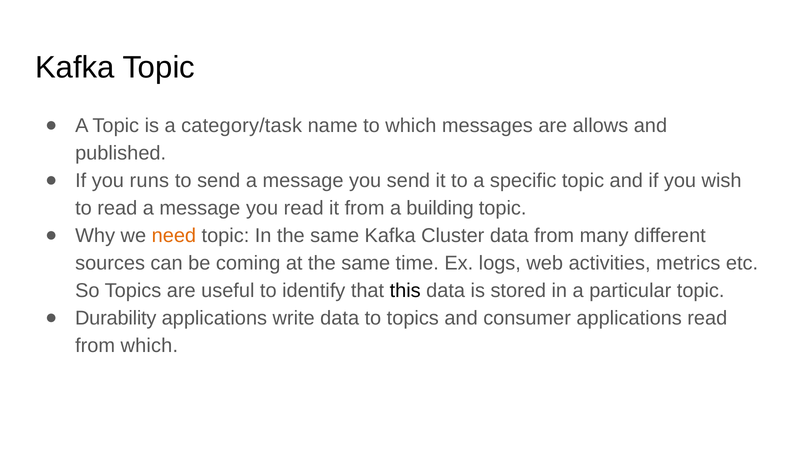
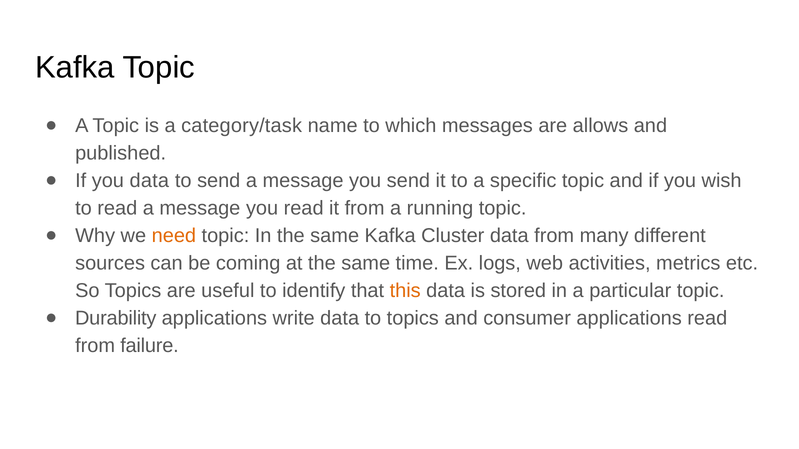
you runs: runs -> data
building: building -> running
this colour: black -> orange
from which: which -> failure
